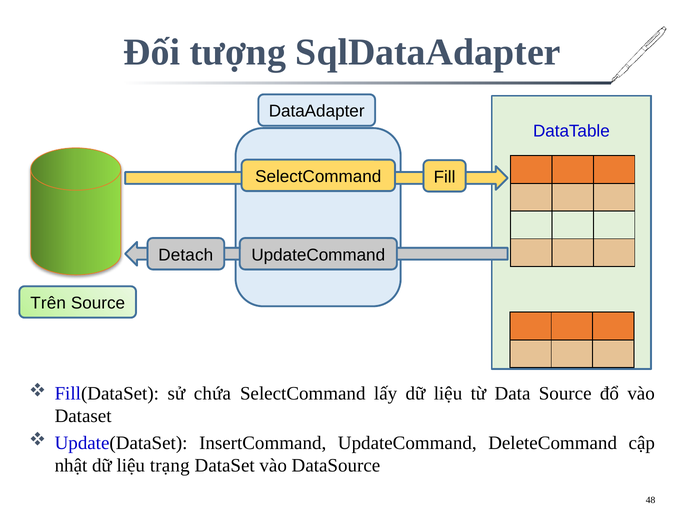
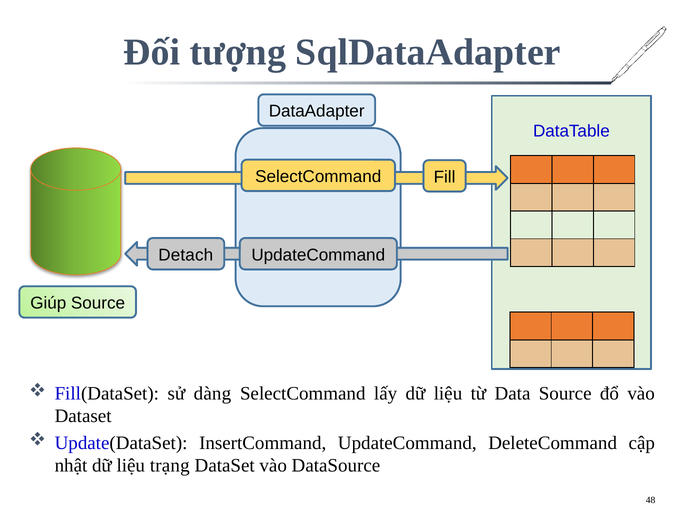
Trên: Trên -> Giúp
chứa: chứa -> dàng
